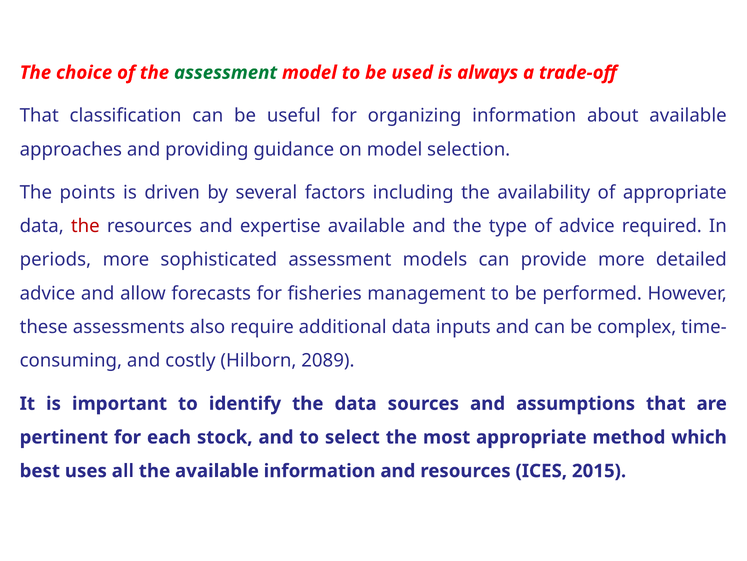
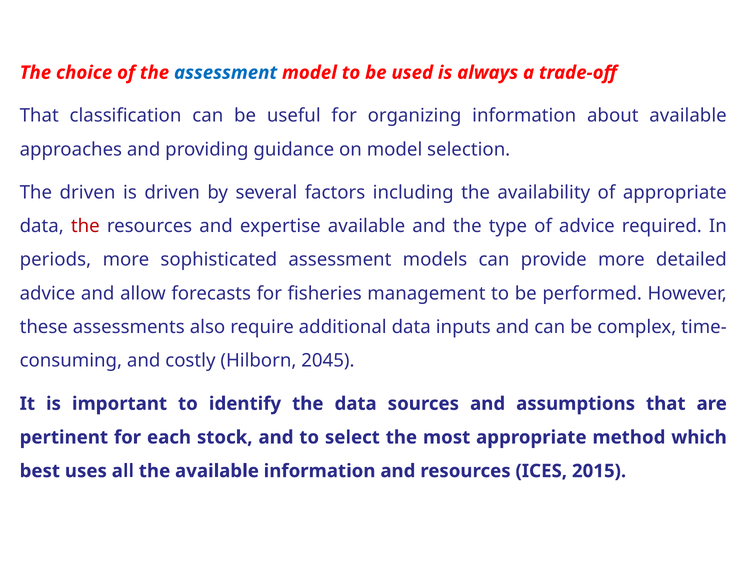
assessment at (226, 73) colour: green -> blue
The points: points -> driven
2089: 2089 -> 2045
